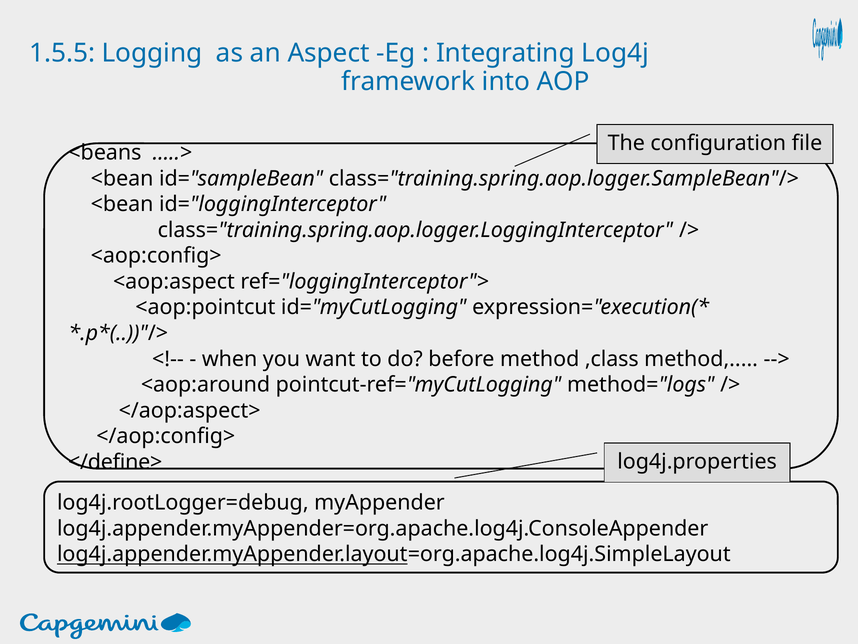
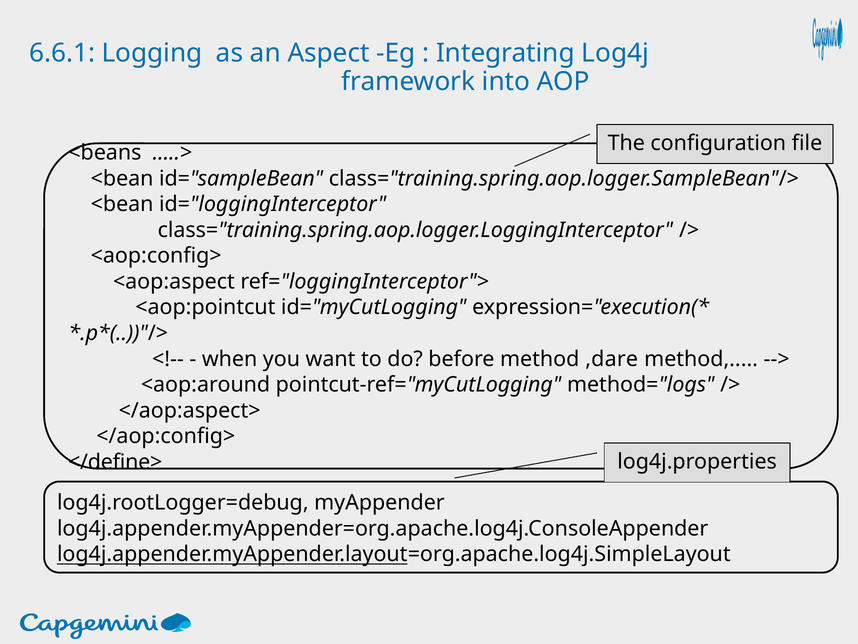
1.5.5: 1.5.5 -> 6.6.1
,class: ,class -> ,dare
